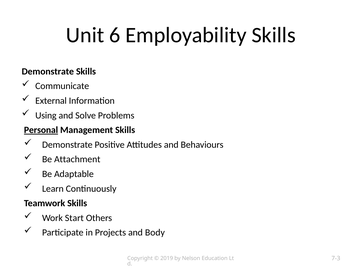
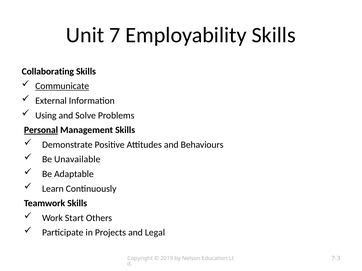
6: 6 -> 7
Demonstrate at (48, 72): Demonstrate -> Collaborating
Communicate underline: none -> present
Attachment: Attachment -> Unavailable
Body: Body -> Legal
